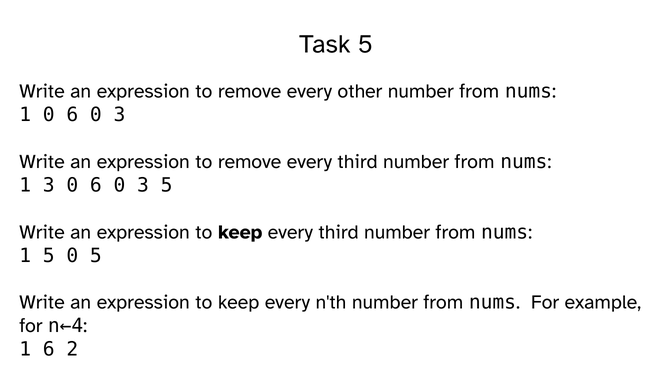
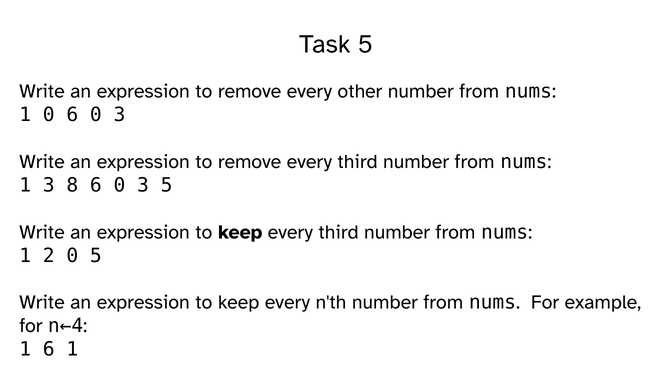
3 0: 0 -> 8
1 5: 5 -> 2
6 2: 2 -> 1
